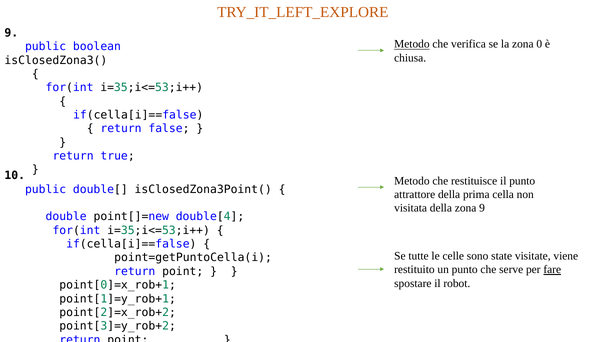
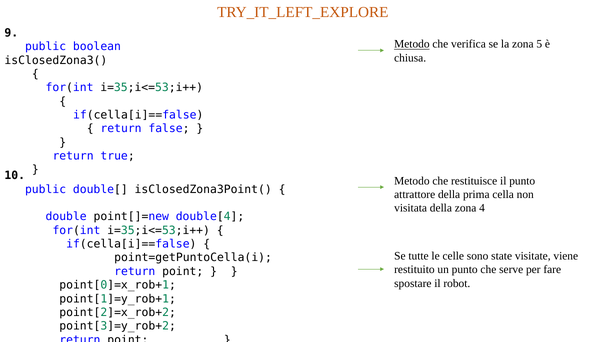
0: 0 -> 5
zona 9: 9 -> 4
fare underline: present -> none
